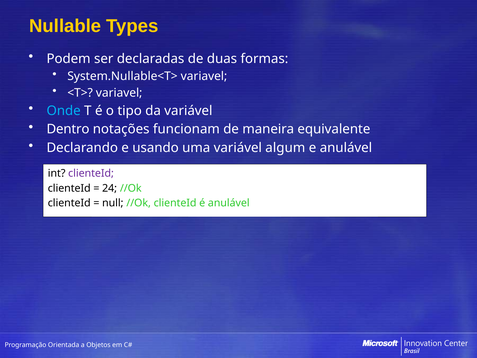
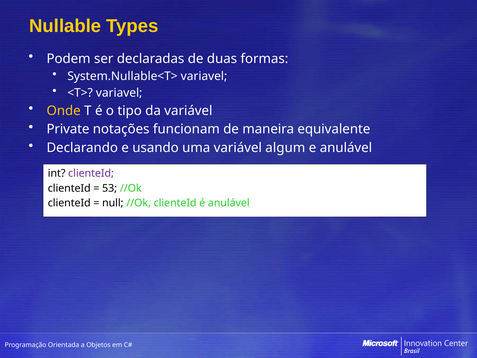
Onde colour: light blue -> yellow
Dentro: Dentro -> Private
24: 24 -> 53
